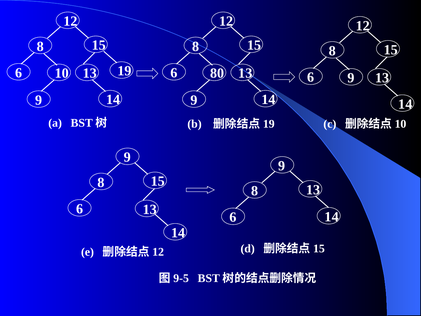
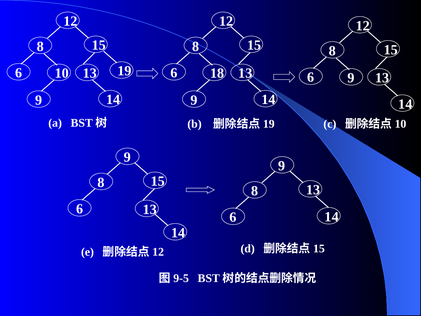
80: 80 -> 18
